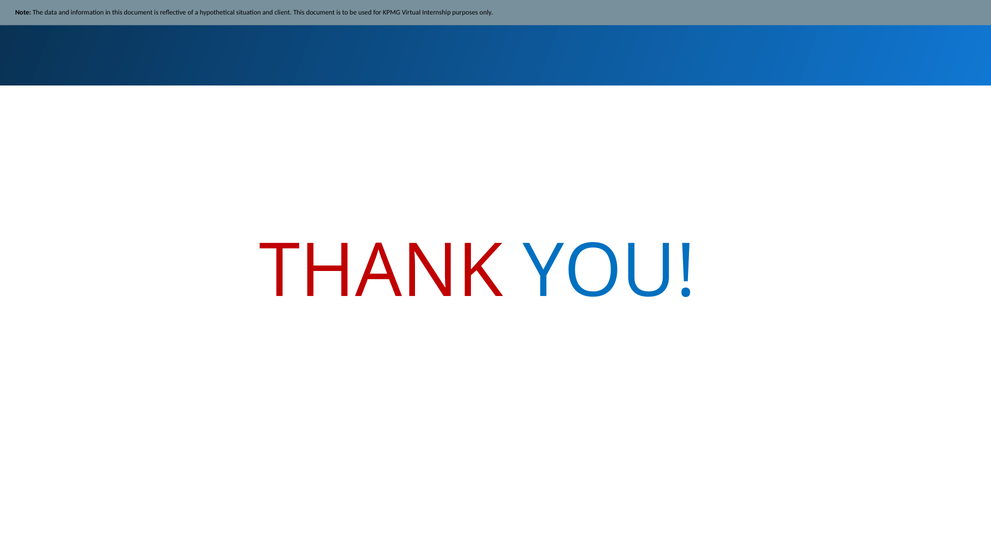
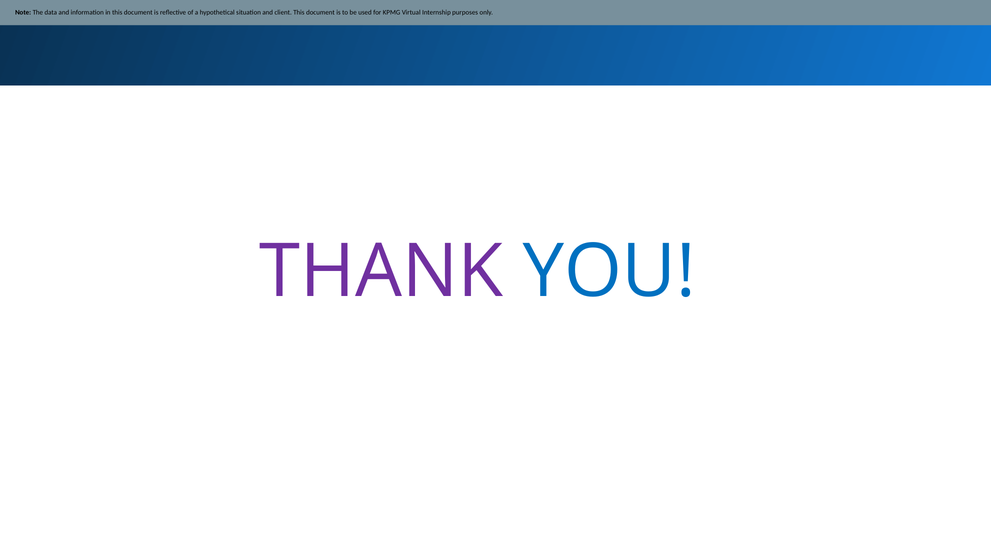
THANK colour: red -> purple
